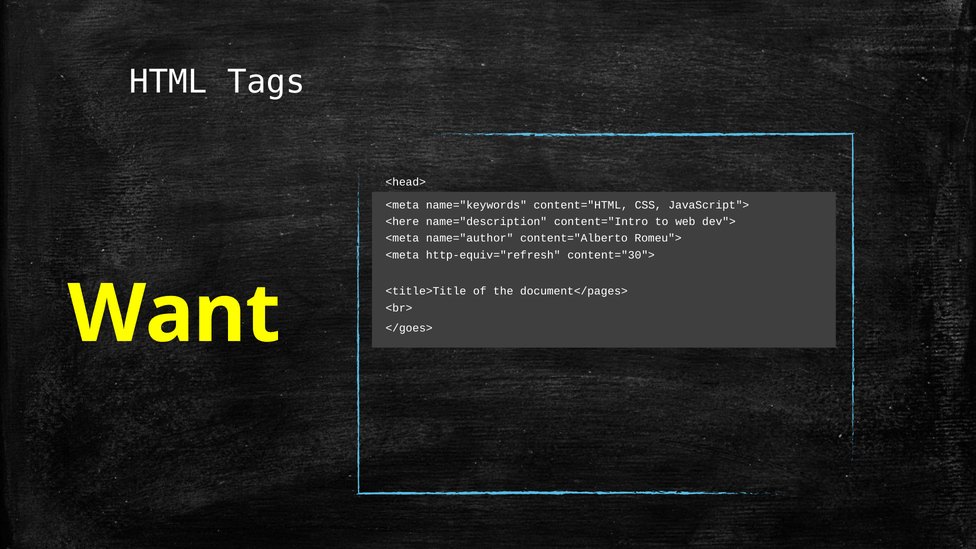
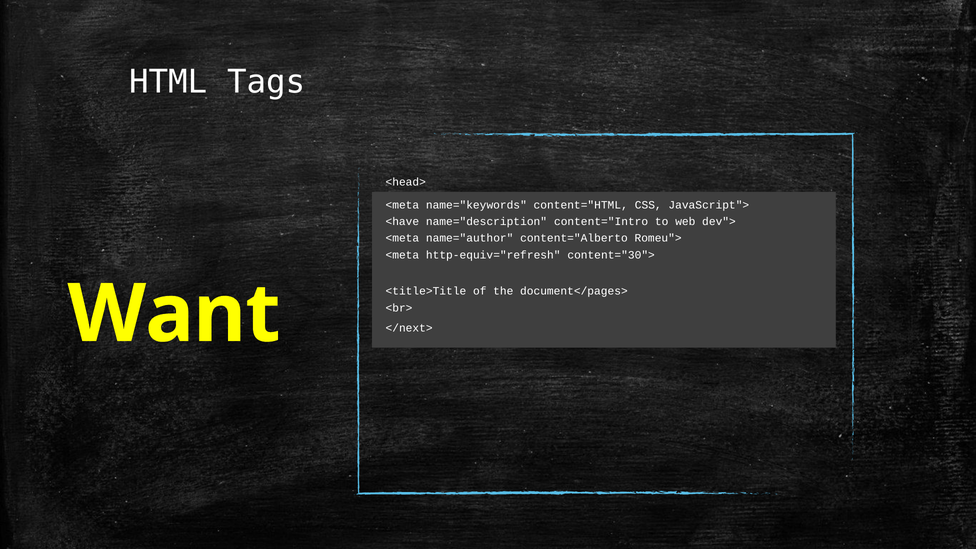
<here: <here -> <have
</goes>: </goes> -> </next>
